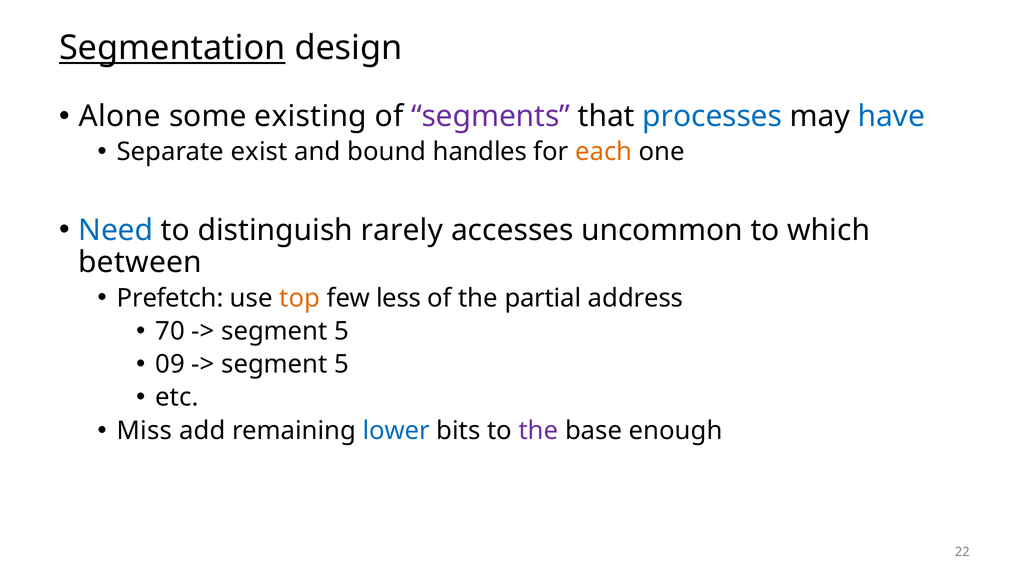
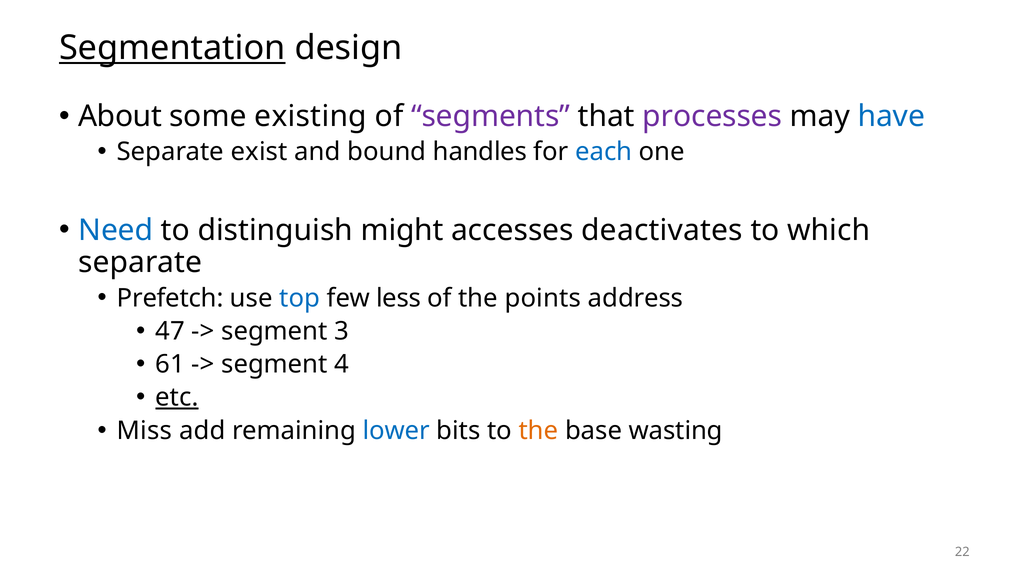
Alone: Alone -> About
processes colour: blue -> purple
each colour: orange -> blue
rarely: rarely -> might
uncommon: uncommon -> deactivates
between at (140, 262): between -> separate
top colour: orange -> blue
partial: partial -> points
70: 70 -> 47
5 at (342, 331): 5 -> 3
09: 09 -> 61
5 at (342, 364): 5 -> 4
etc underline: none -> present
the at (538, 430) colour: purple -> orange
enough: enough -> wasting
